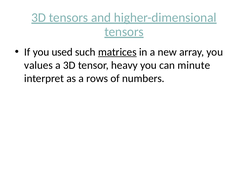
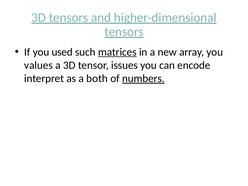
heavy: heavy -> issues
minute: minute -> encode
rows: rows -> both
numbers underline: none -> present
